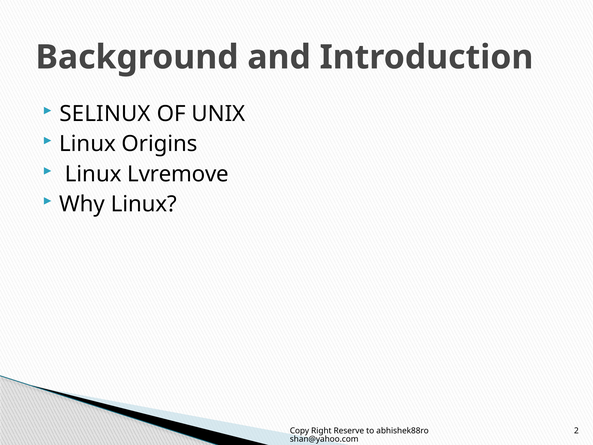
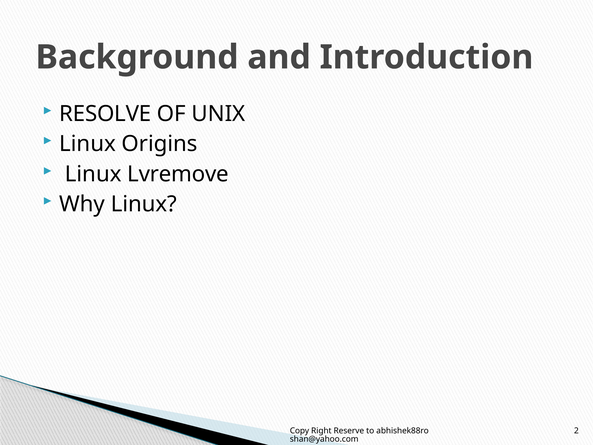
SELINUX: SELINUX -> RESOLVE
